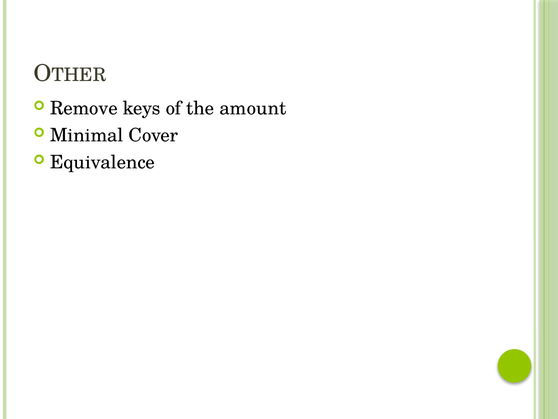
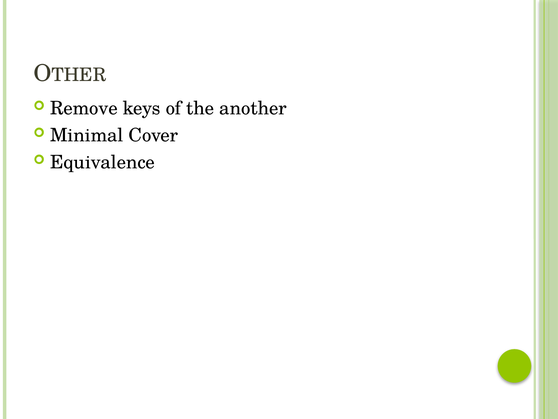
amount: amount -> another
